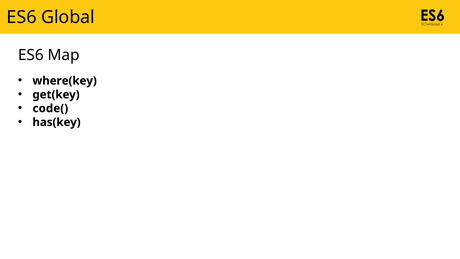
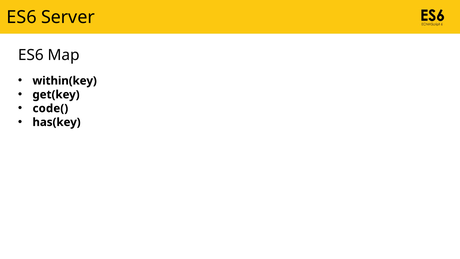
Global: Global -> Server
where(key: where(key -> within(key
